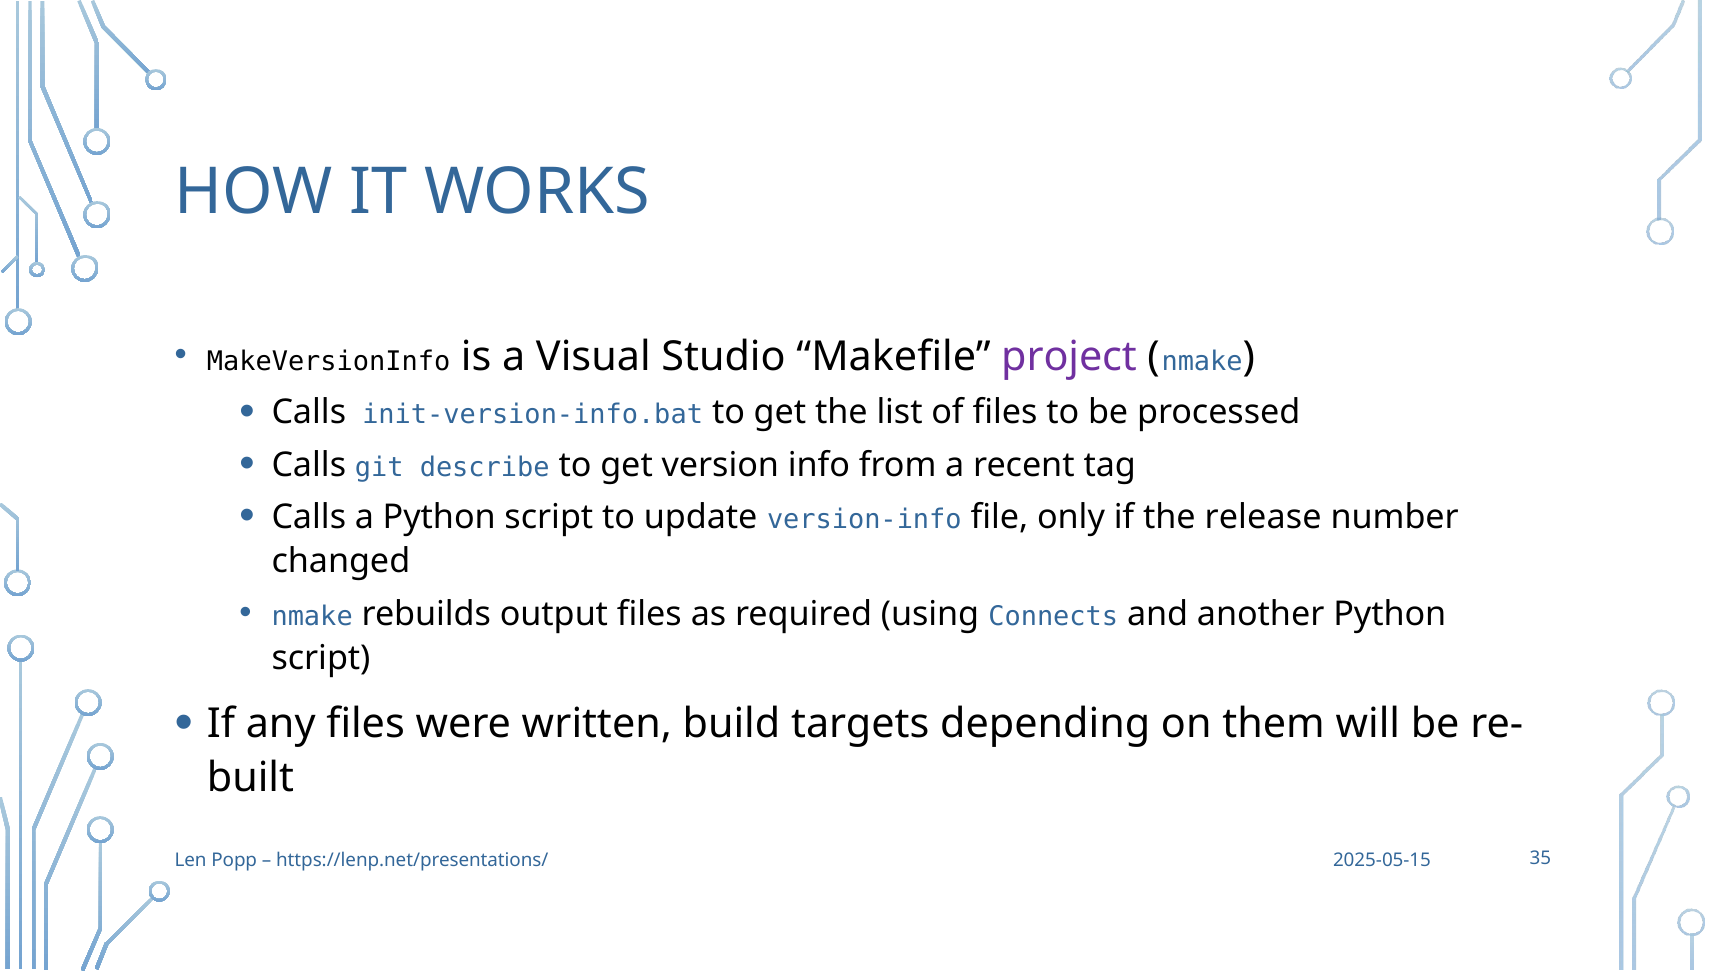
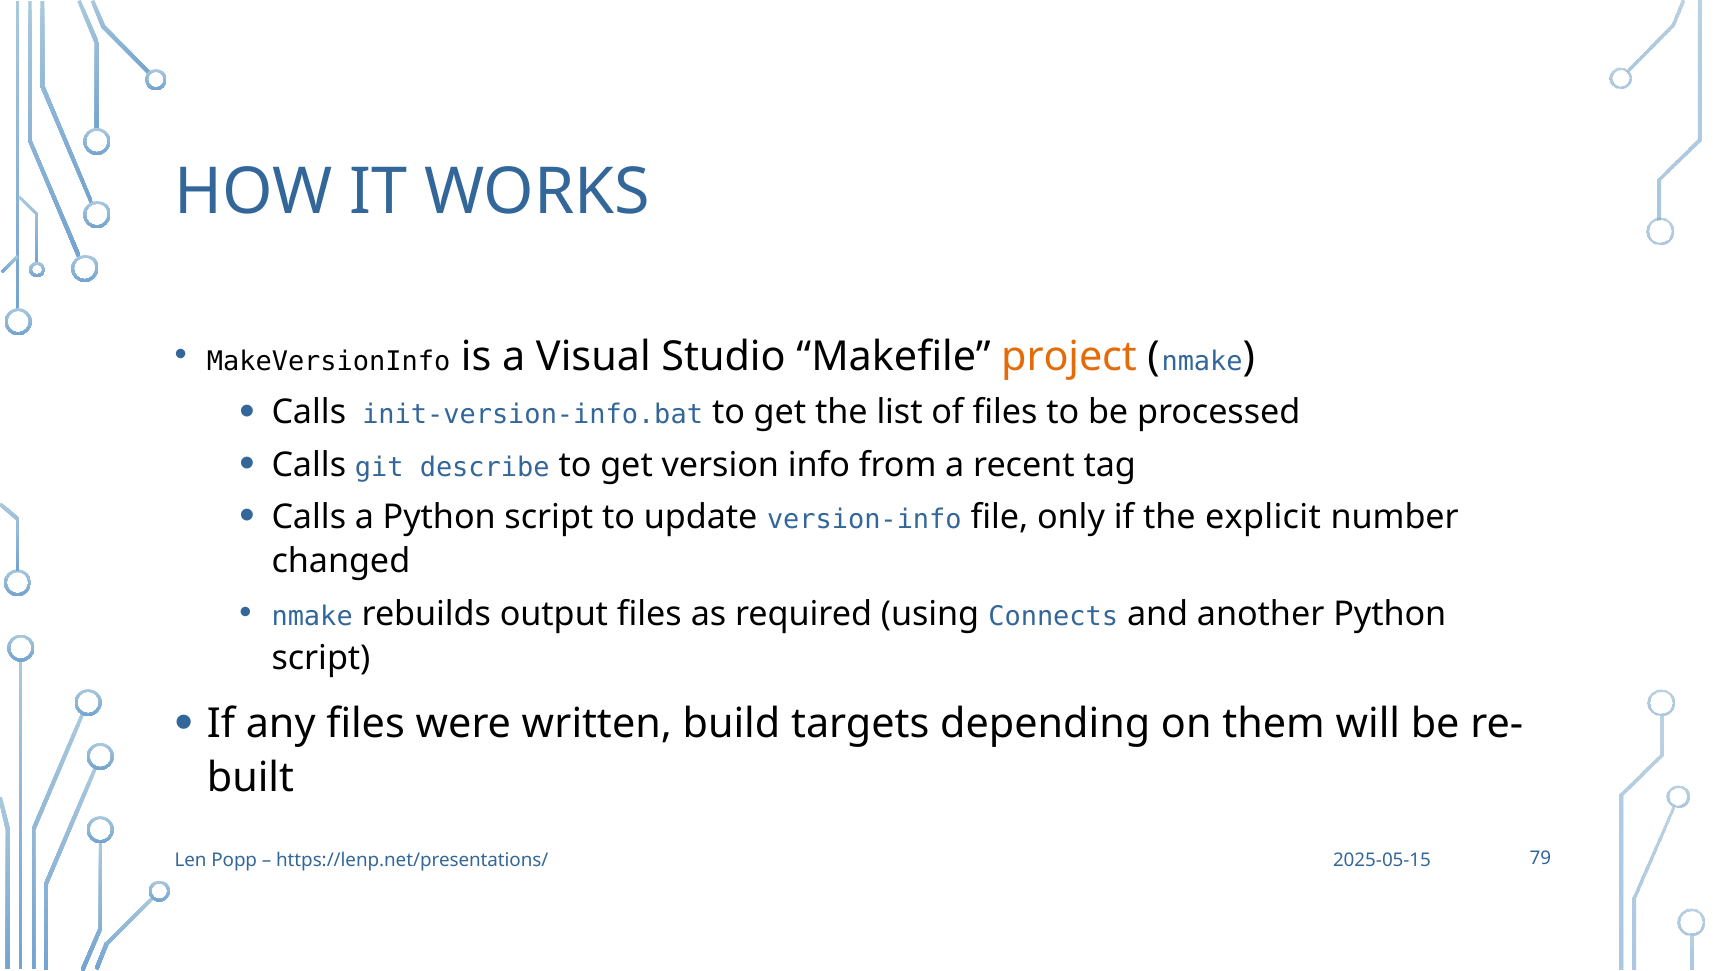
project colour: purple -> orange
release: release -> explicit
35: 35 -> 79
